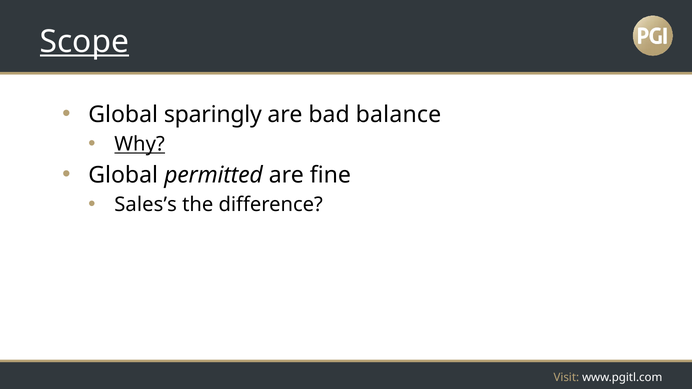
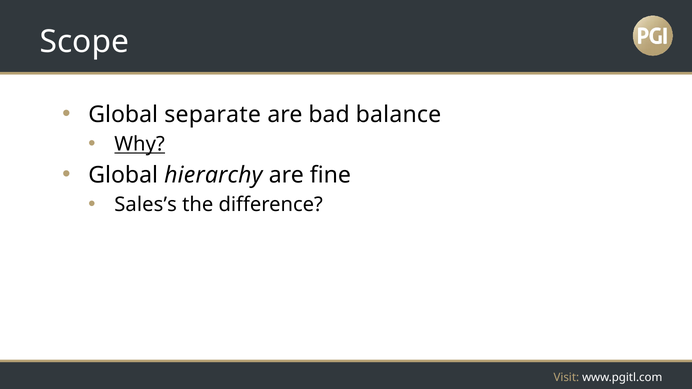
Scope underline: present -> none
sparingly: sparingly -> separate
permitted: permitted -> hierarchy
